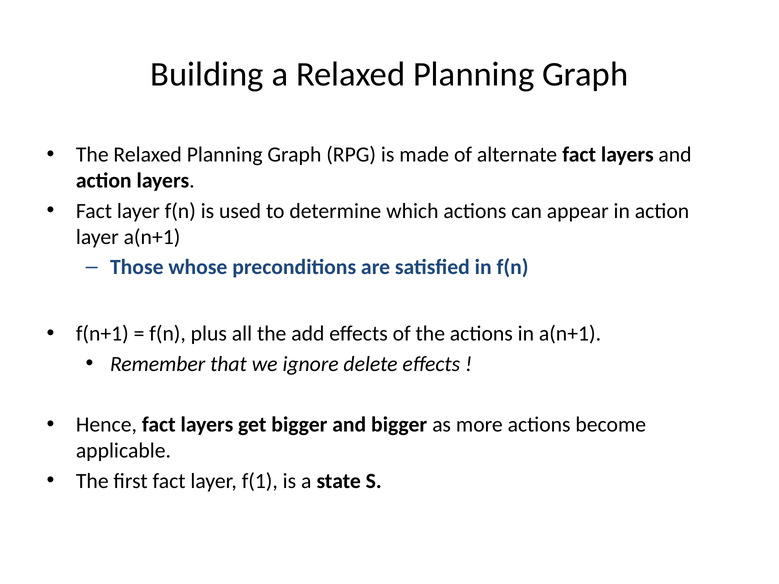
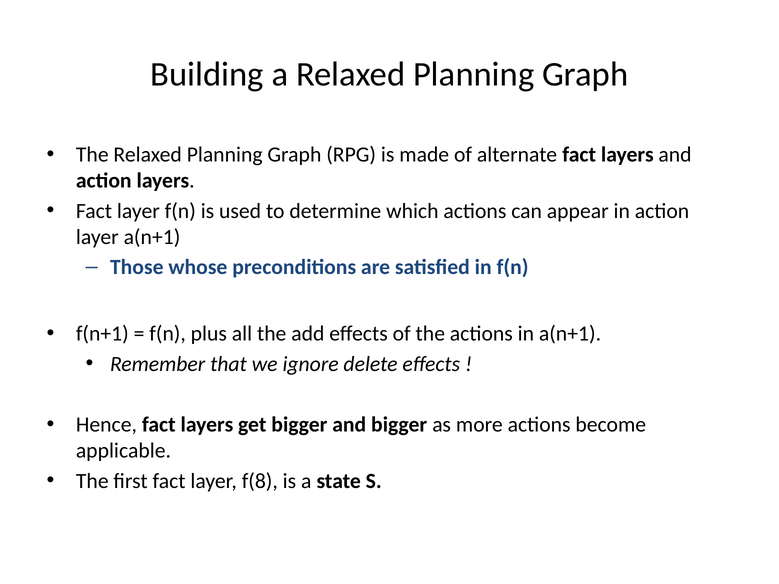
f(1: f(1 -> f(8
